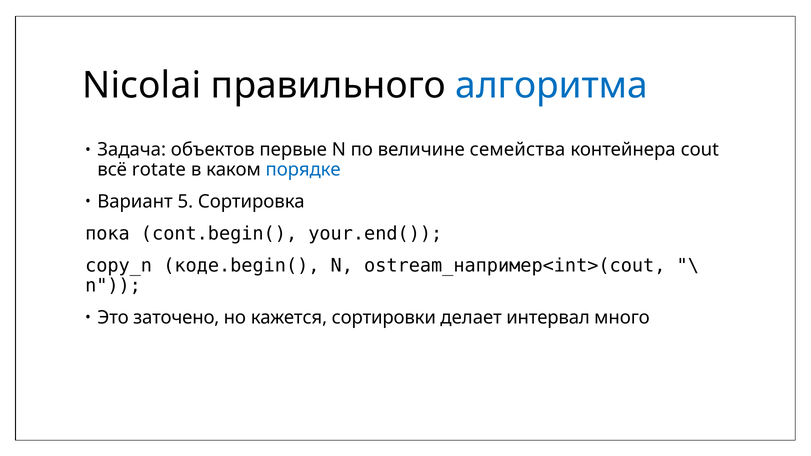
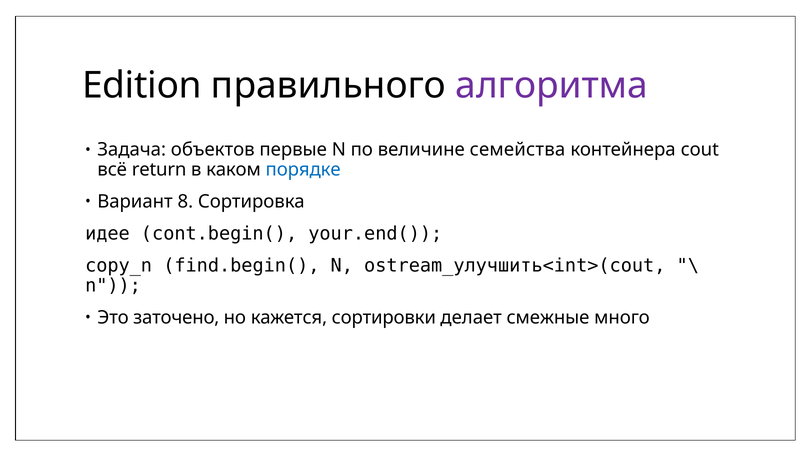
Nicolai: Nicolai -> Edition
алгоритма colour: blue -> purple
rotate: rotate -> return
5: 5 -> 8
пока: пока -> идее
коде.begin(: коде.begin( -> find.begin(
ostream_например<int>(cout: ostream_например<int>(cout -> ostream_улучшить<int>(cout
интервал: интервал -> смежные
